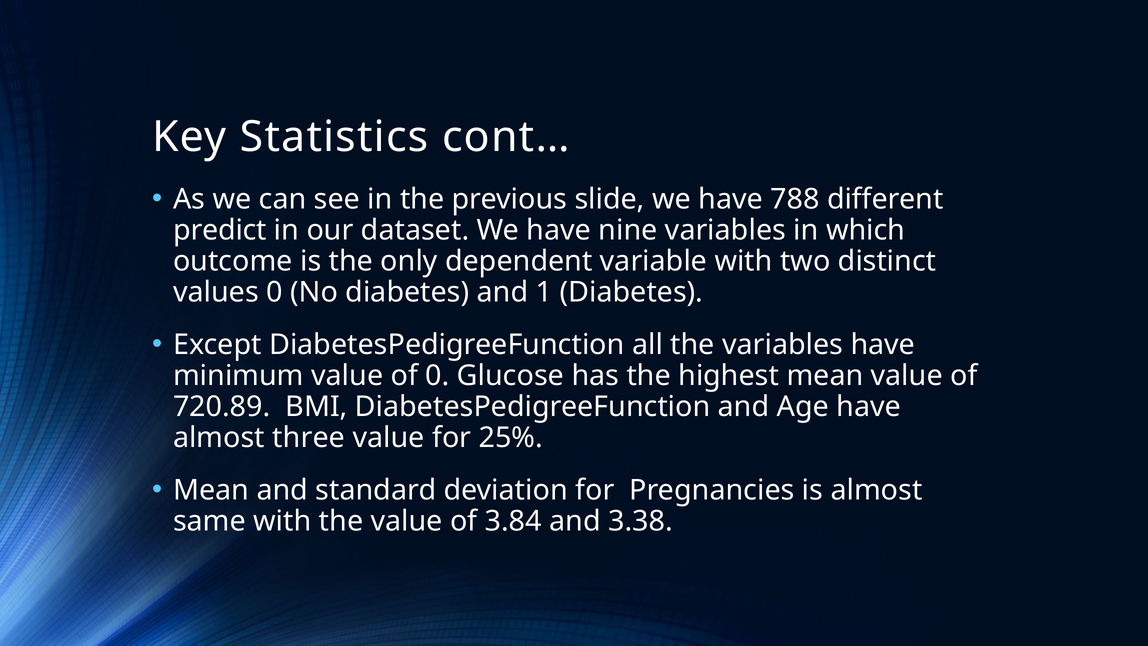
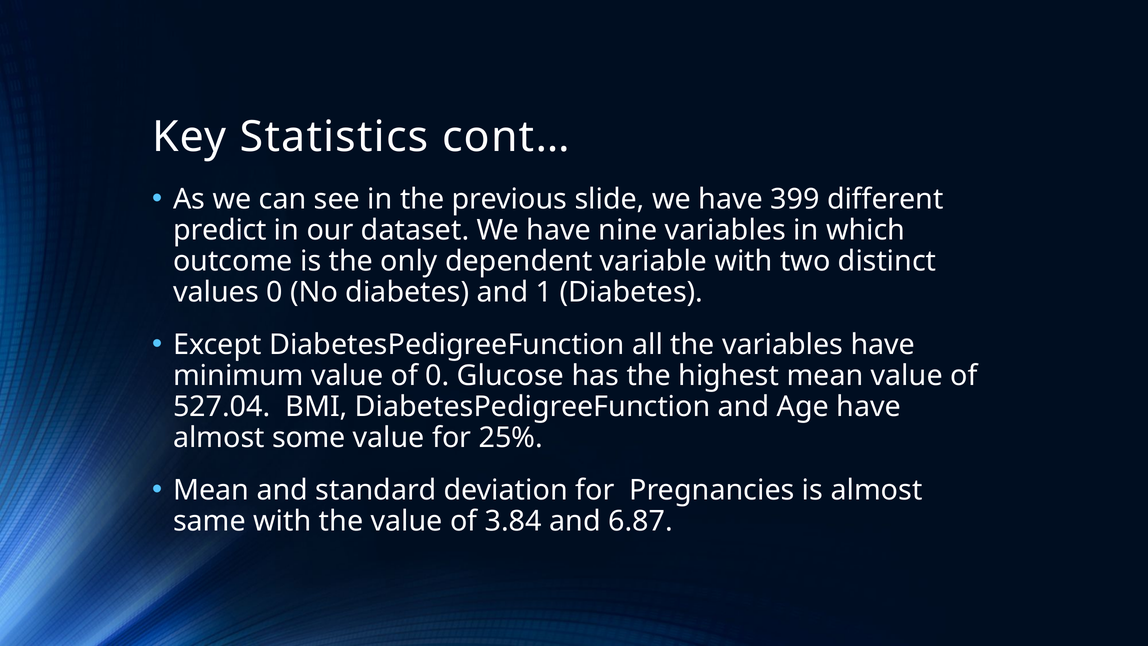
788: 788 -> 399
720.89: 720.89 -> 527.04
three: three -> some
3.38: 3.38 -> 6.87
